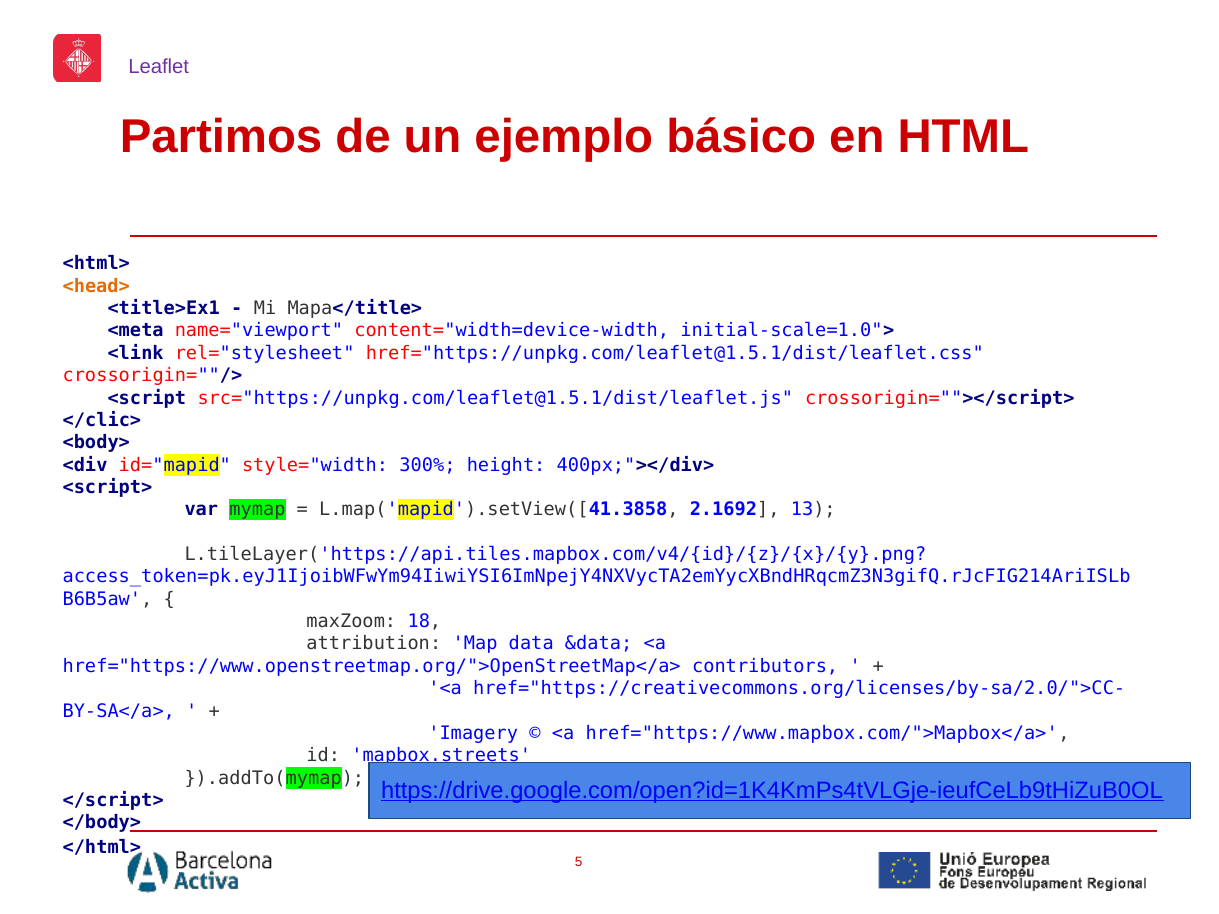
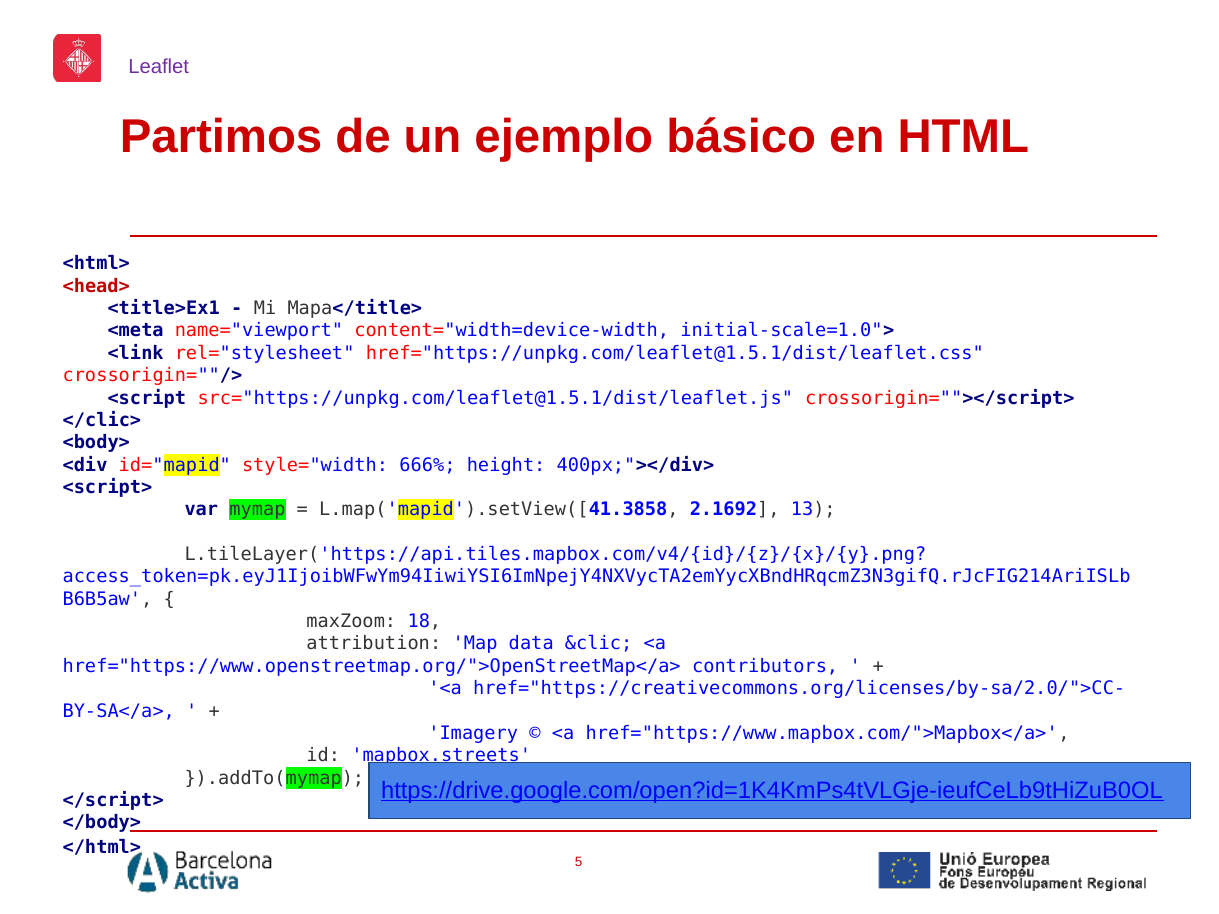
<head> colour: orange -> red
300%: 300% -> 666%
&data: &data -> &clic
